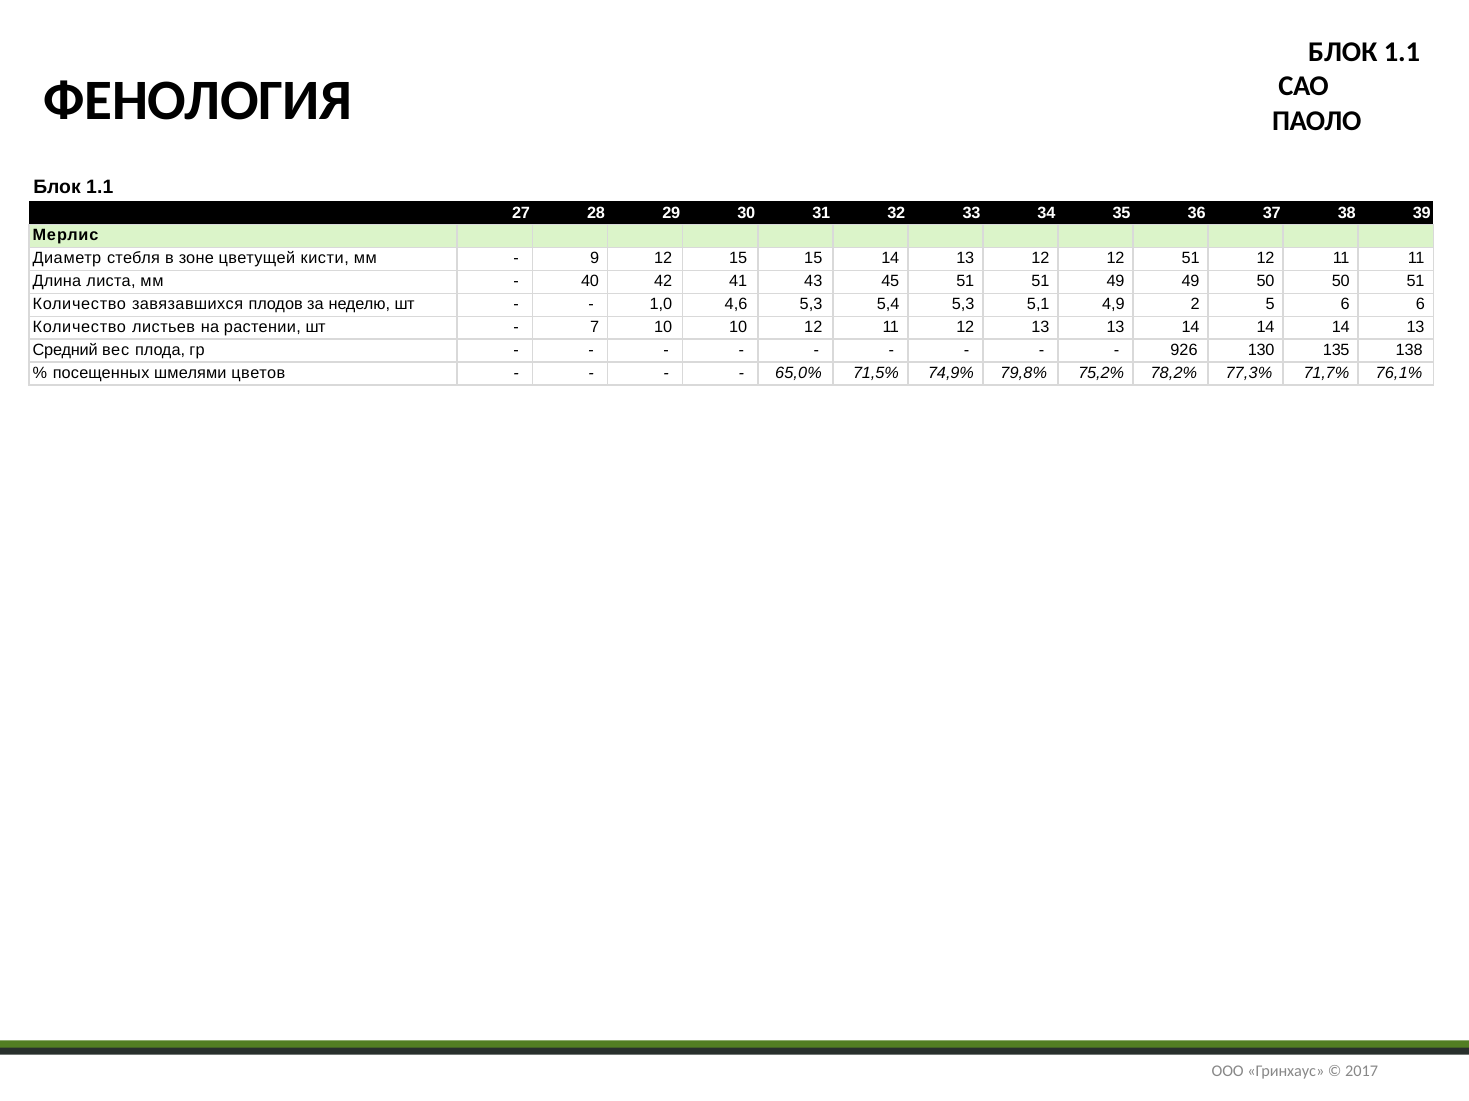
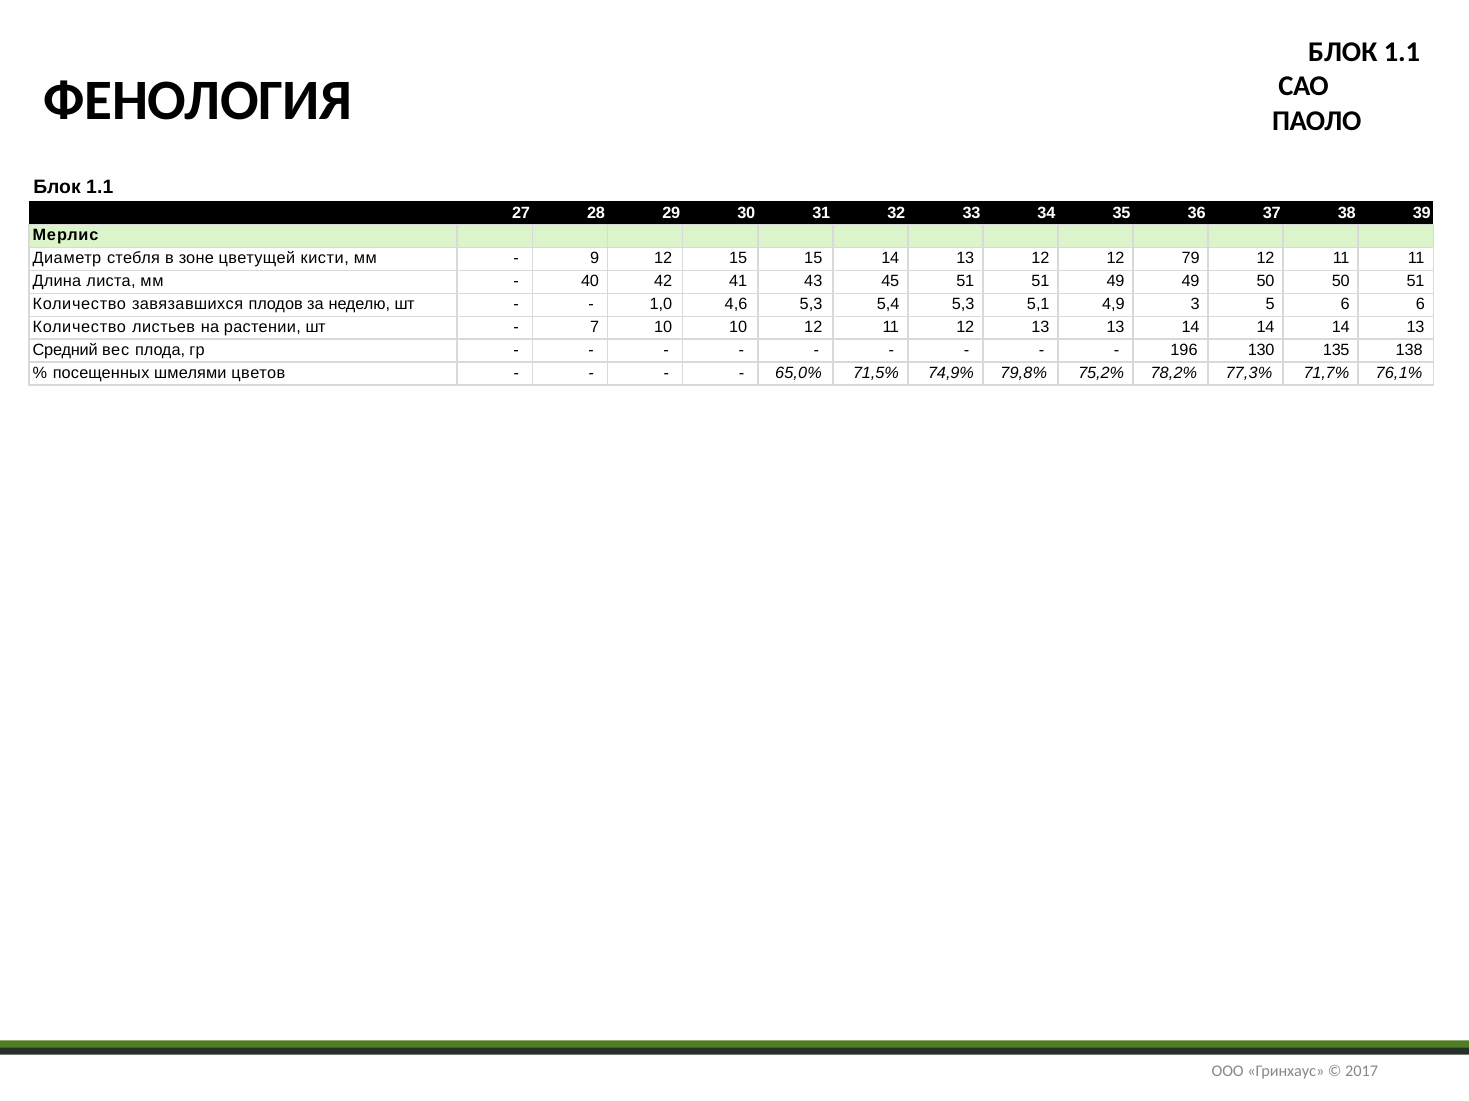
12 51: 51 -> 79
2: 2 -> 3
926: 926 -> 196
